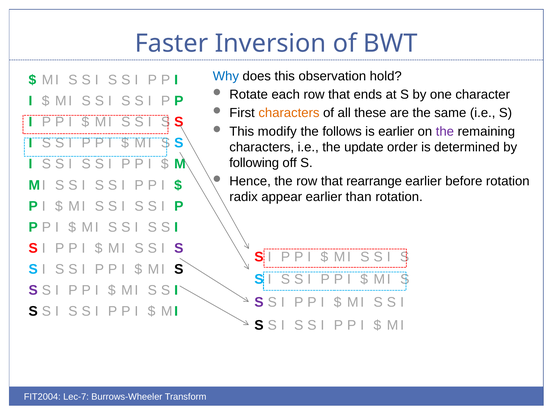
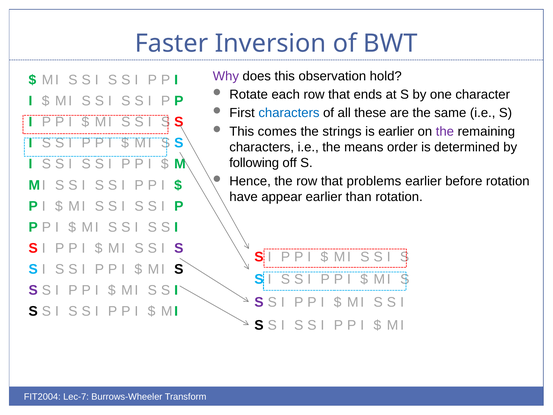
Why colour: blue -> purple
characters at (289, 113) colour: orange -> blue
modify: modify -> comes
follows: follows -> strings
update: update -> means
rearrange: rearrange -> problems
radix: radix -> have
